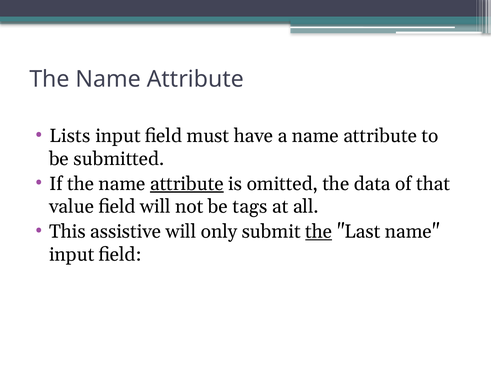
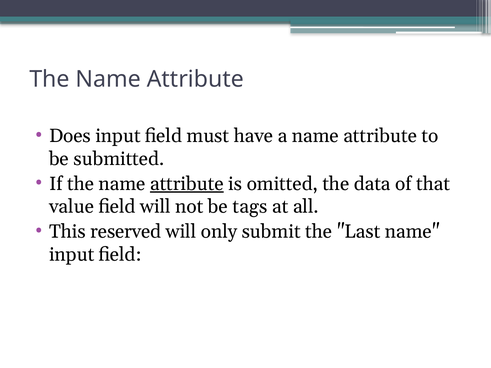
Lists: Lists -> Does
assistive: assistive -> reserved
the at (319, 232) underline: present -> none
